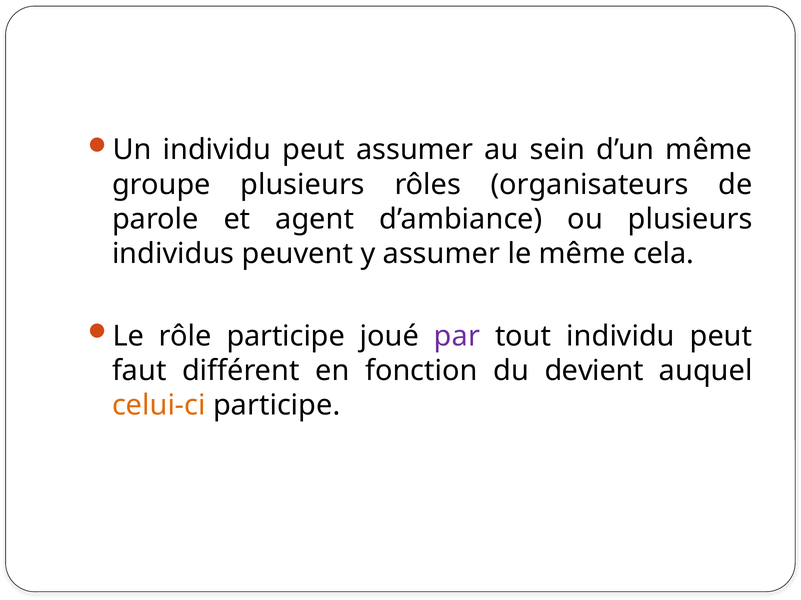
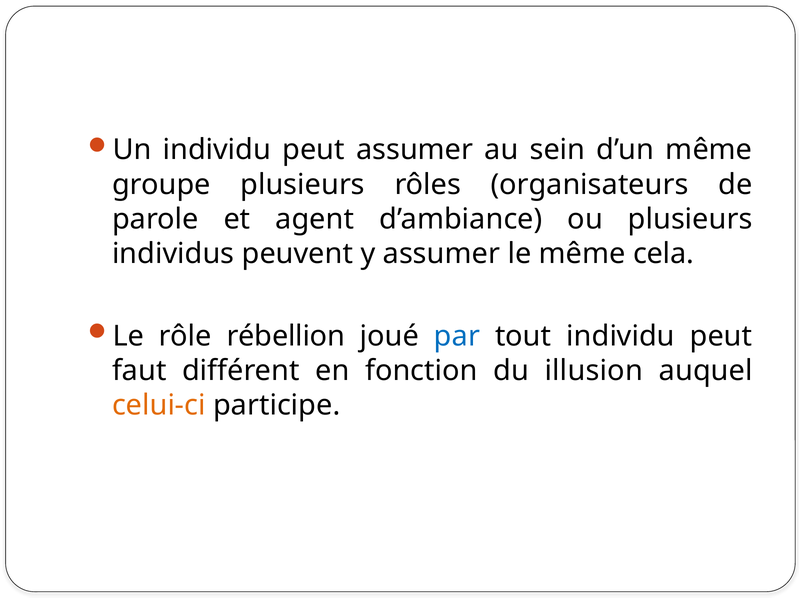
rôle participe: participe -> rébellion
par colour: purple -> blue
devient: devient -> illusion
